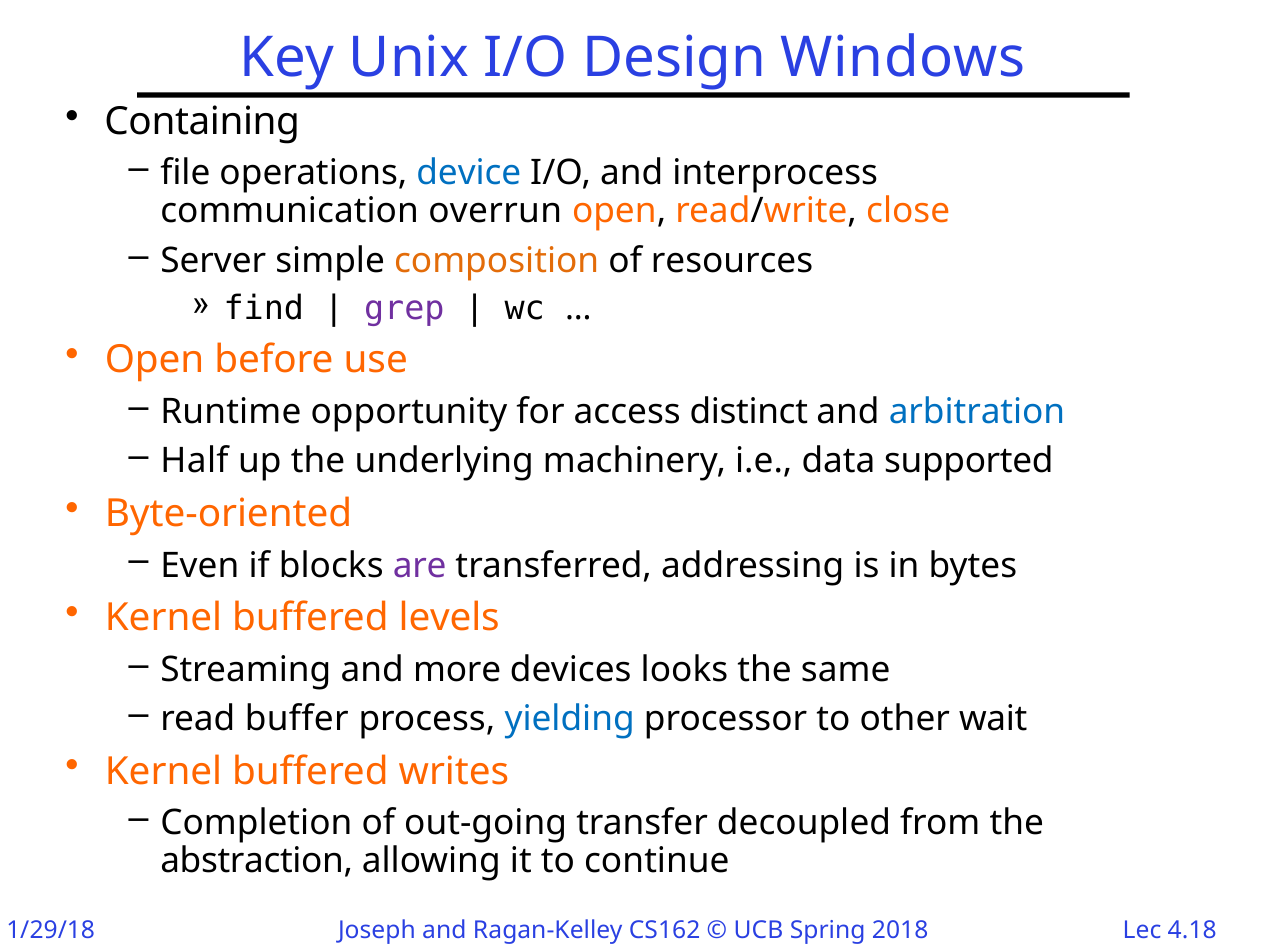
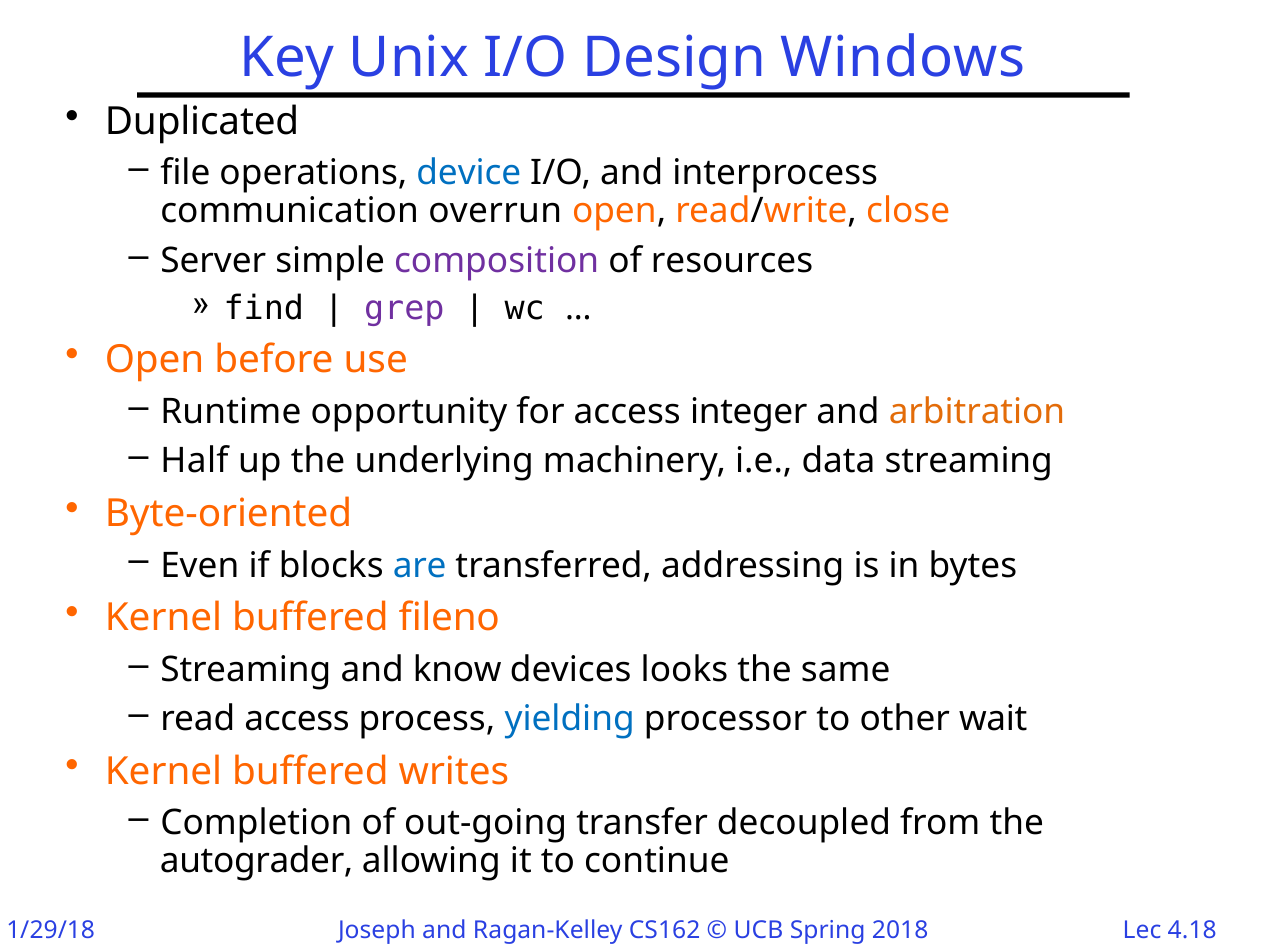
Containing: Containing -> Duplicated
composition colour: orange -> purple
distinct: distinct -> integer
arbitration colour: blue -> orange
data supported: supported -> streaming
are colour: purple -> blue
levels: levels -> fileno
more: more -> know
read buffer: buffer -> access
abstraction: abstraction -> autograder
